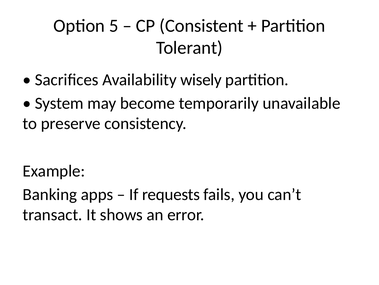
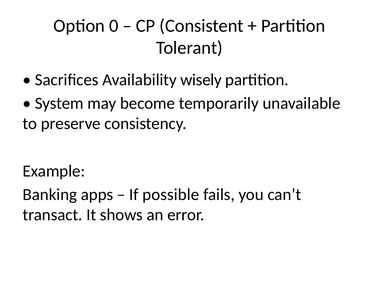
5: 5 -> 0
requests: requests -> possible
